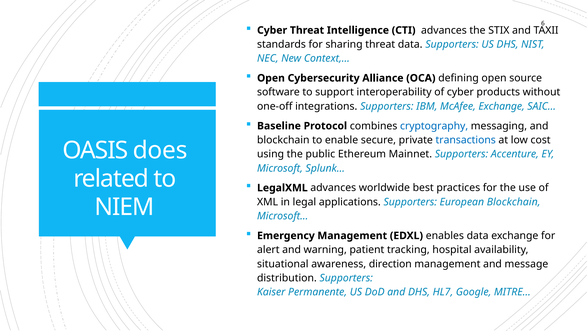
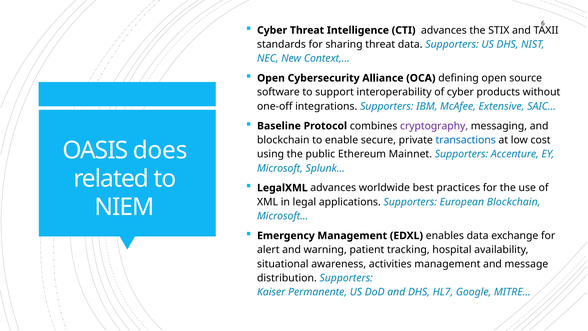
McAfee Exchange: Exchange -> Extensive
cryptography colour: blue -> purple
direction: direction -> activities
